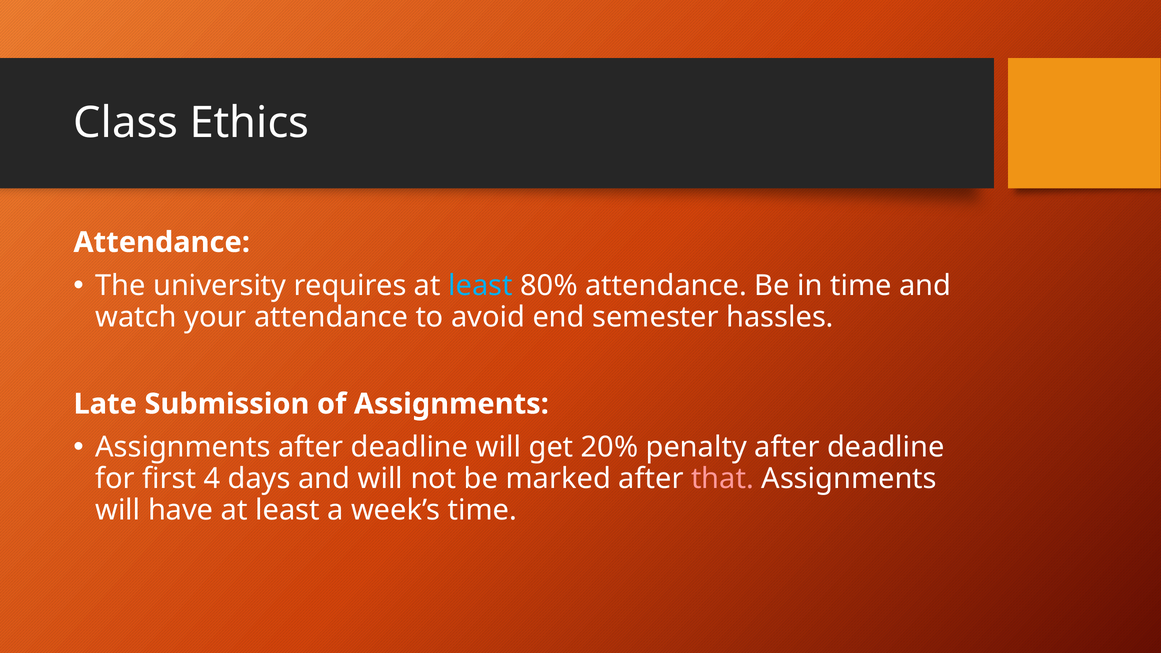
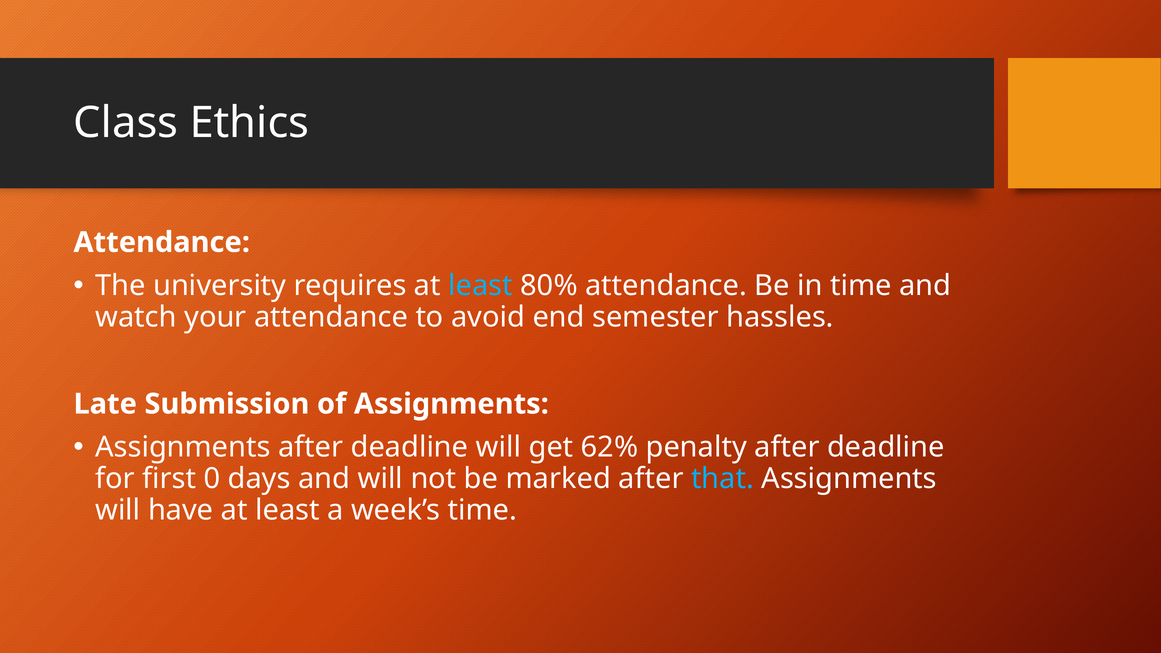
20%: 20% -> 62%
4: 4 -> 0
that colour: pink -> light blue
